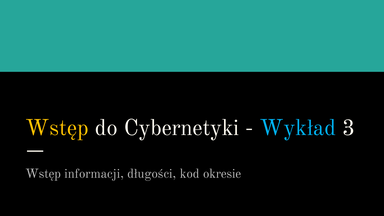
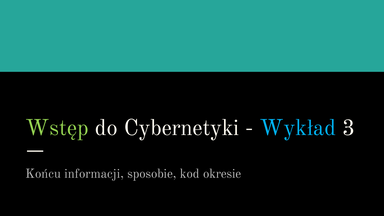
Wstęp at (57, 128) colour: yellow -> light green
Wstęp at (43, 174): Wstęp -> Końcu
długości: długości -> sposobie
